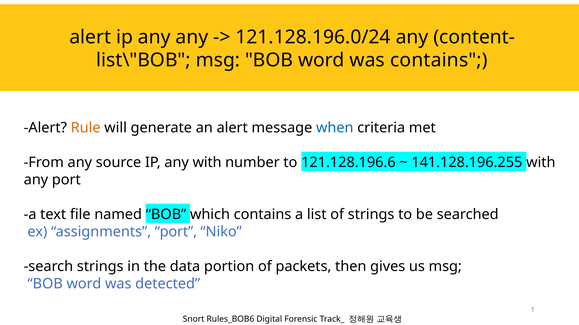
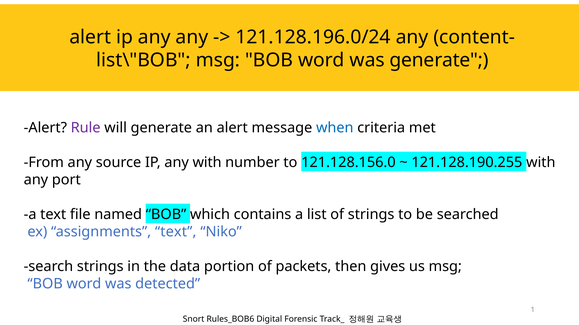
was contains: contains -> generate
Rule colour: orange -> purple
121.128.196.6: 121.128.196.6 -> 121.128.156.0
141.128.196.255: 141.128.196.255 -> 121.128.190.255
assignments port: port -> text
